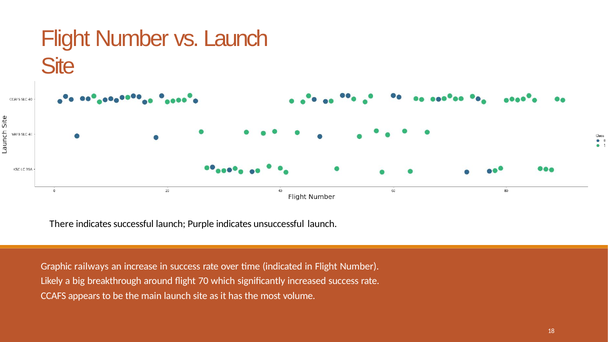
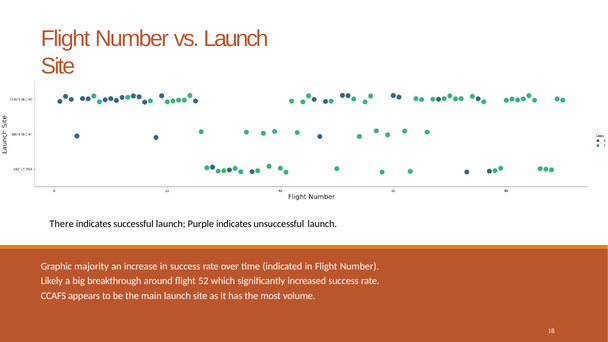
railways: railways -> majority
70: 70 -> 52
